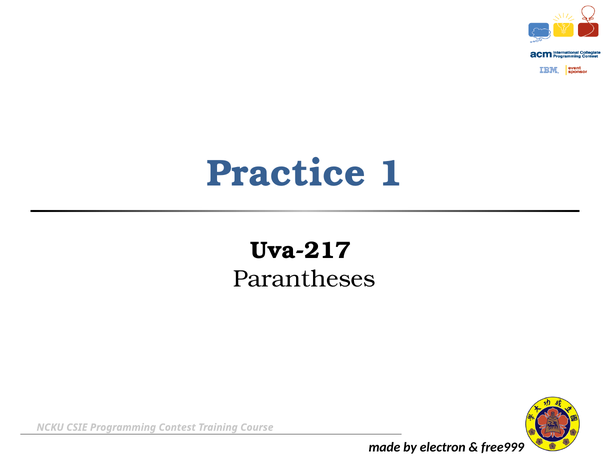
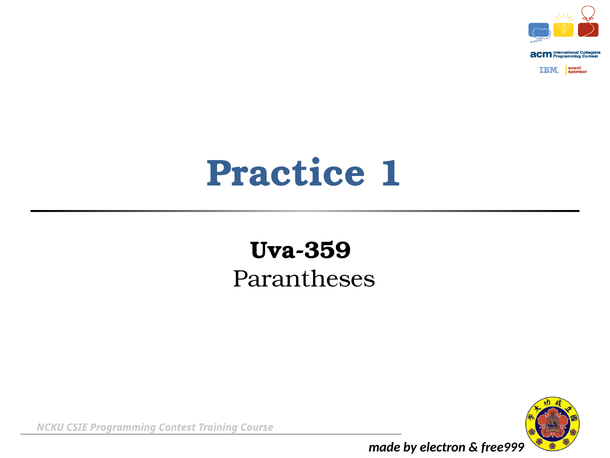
Uva-217: Uva-217 -> Uva-359
